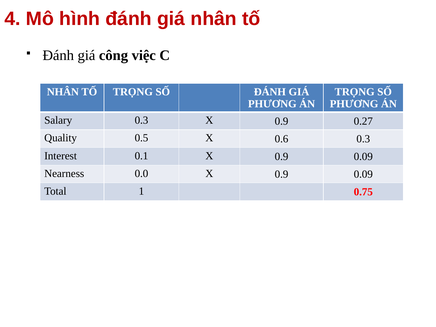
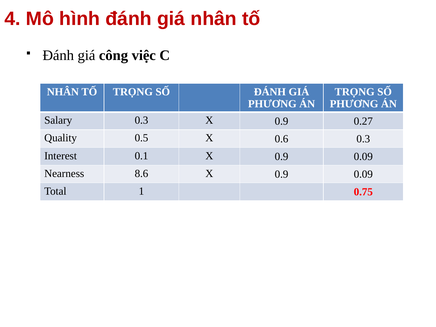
0.0: 0.0 -> 8.6
